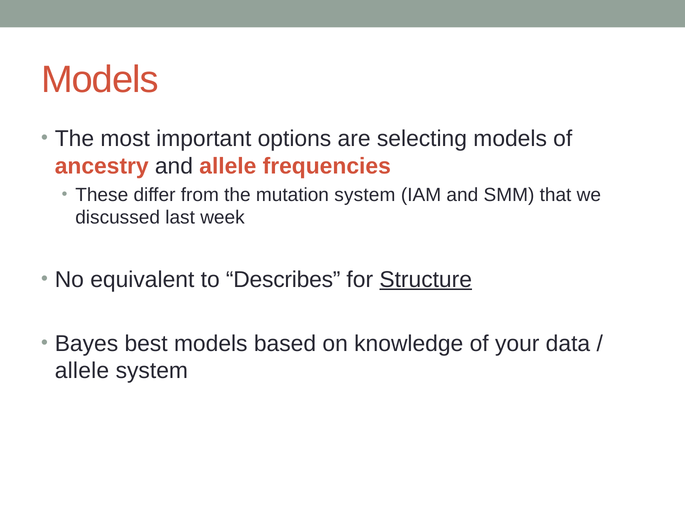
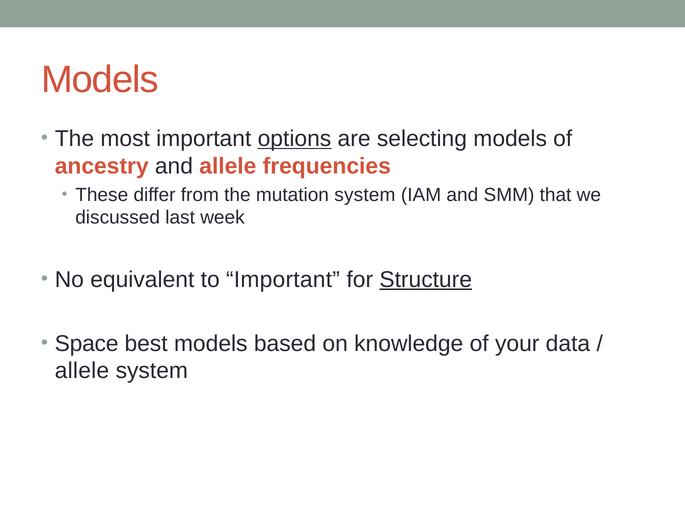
options underline: none -> present
to Describes: Describes -> Important
Bayes: Bayes -> Space
